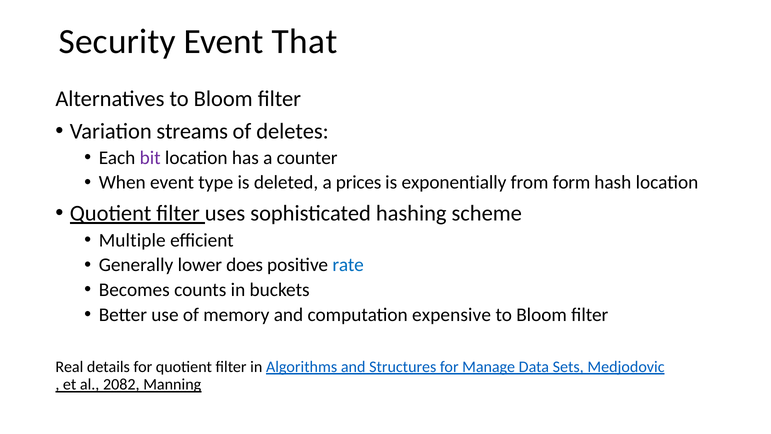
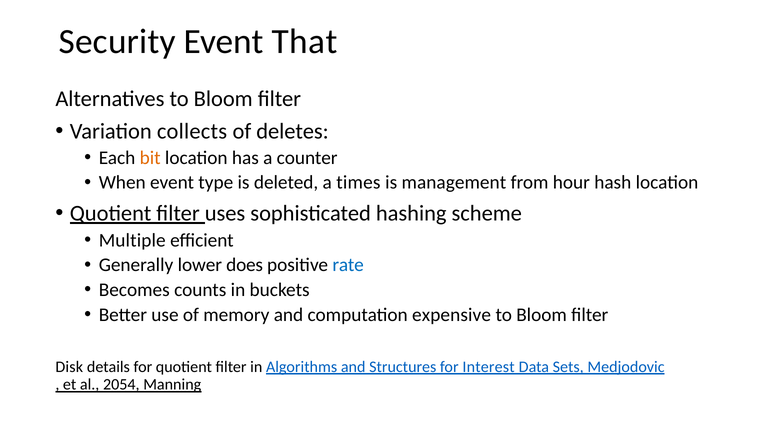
streams: streams -> collects
bit colour: purple -> orange
prices: prices -> times
exponentially: exponentially -> management
form: form -> hour
Real: Real -> Disk
Manage: Manage -> Interest
2082: 2082 -> 2054
